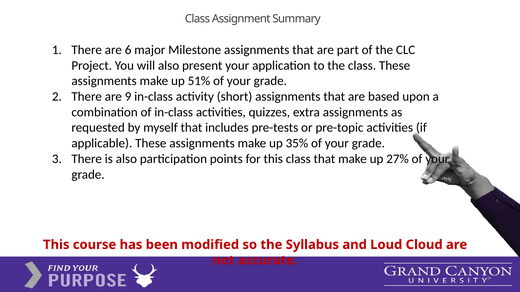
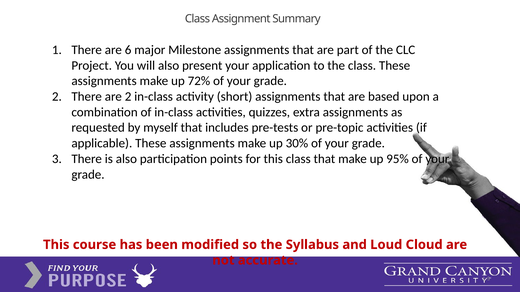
51%: 51% -> 72%
are 9: 9 -> 2
35%: 35% -> 30%
27%: 27% -> 95%
